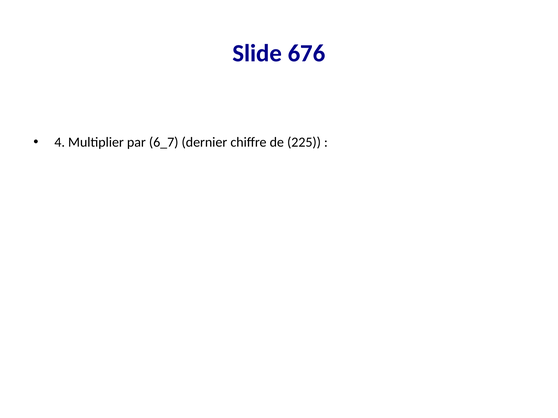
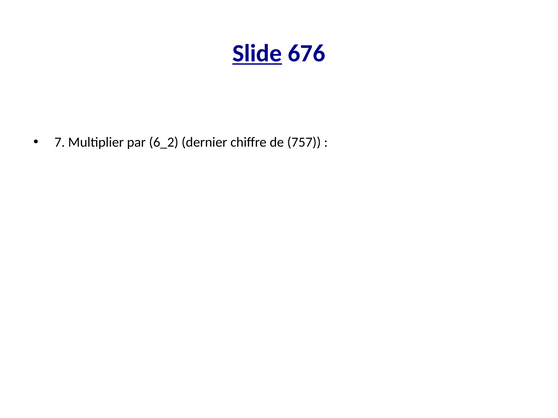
Slide underline: none -> present
4: 4 -> 7
6_7: 6_7 -> 6_2
225: 225 -> 757
